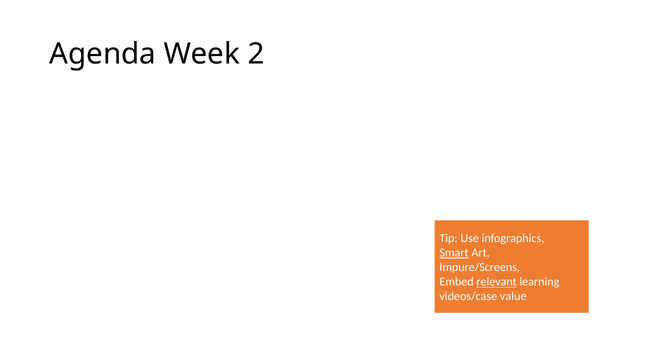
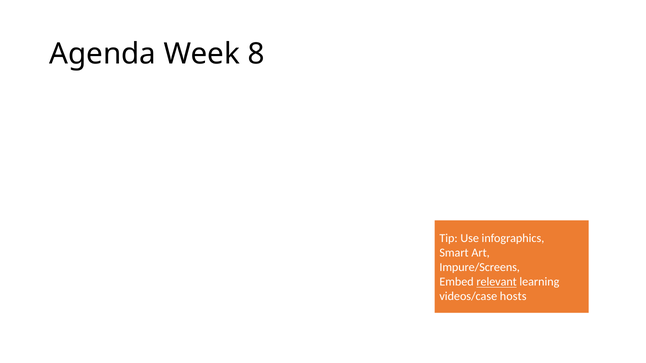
2: 2 -> 8
Smart underline: present -> none
value: value -> hosts
